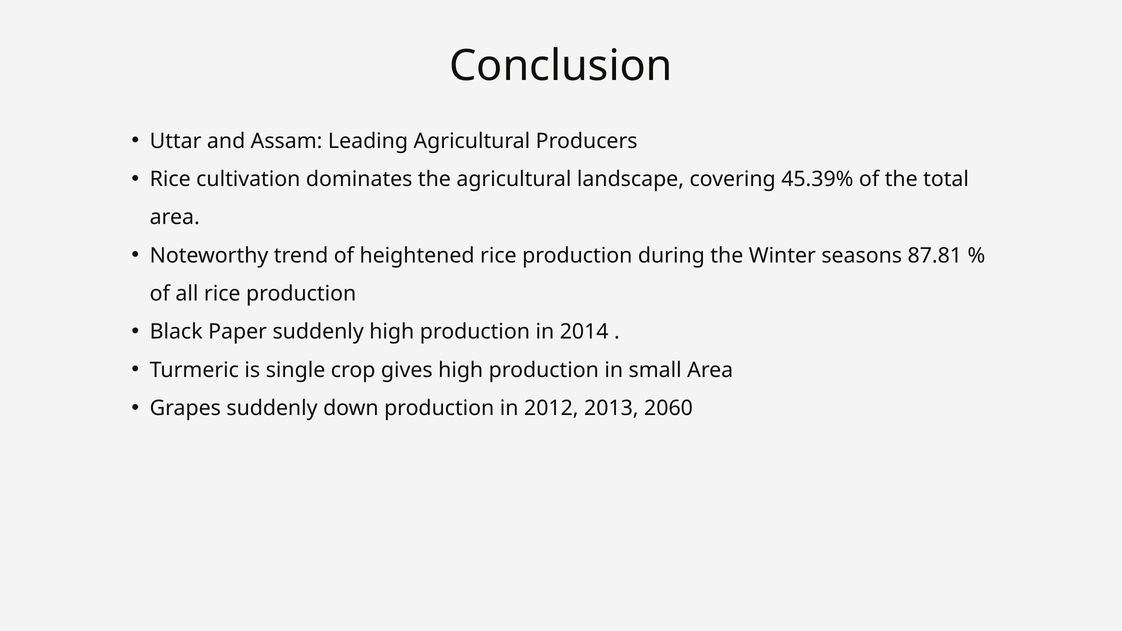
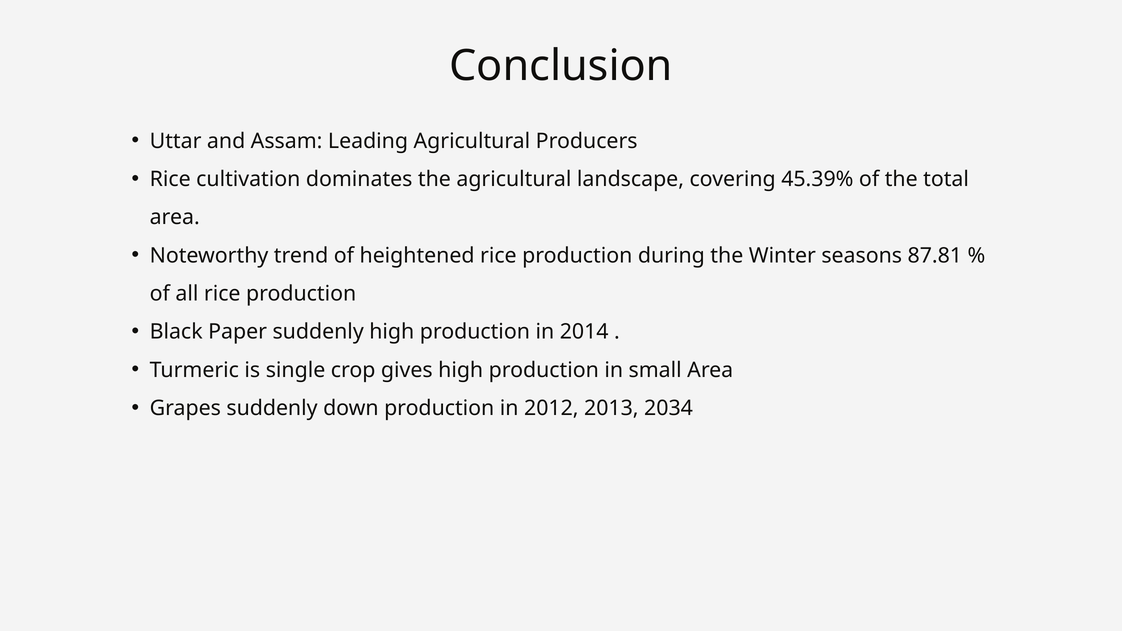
2060: 2060 -> 2034
